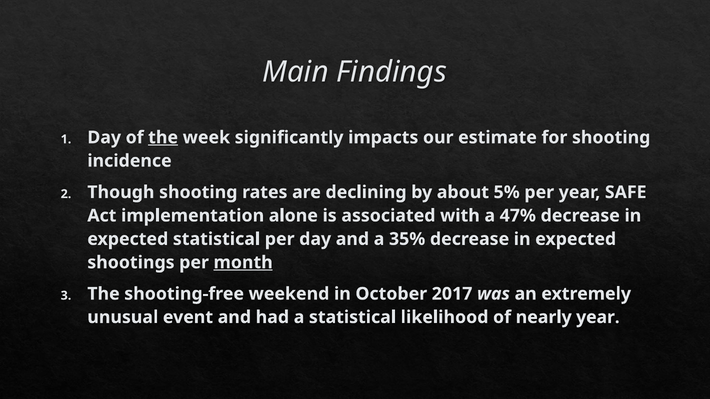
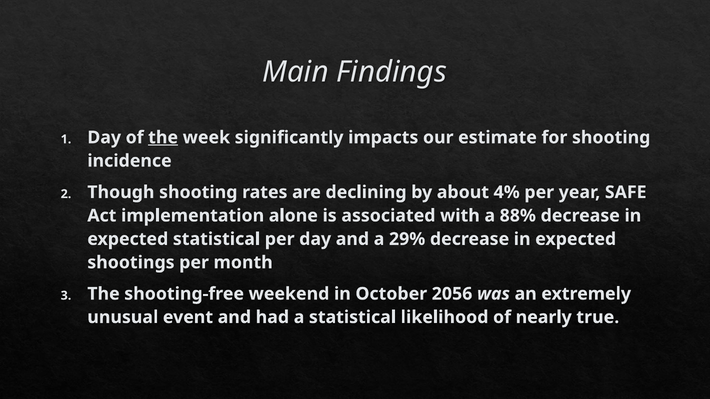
5%: 5% -> 4%
47%: 47% -> 88%
35%: 35% -> 29%
month underline: present -> none
2017: 2017 -> 2056
nearly year: year -> true
